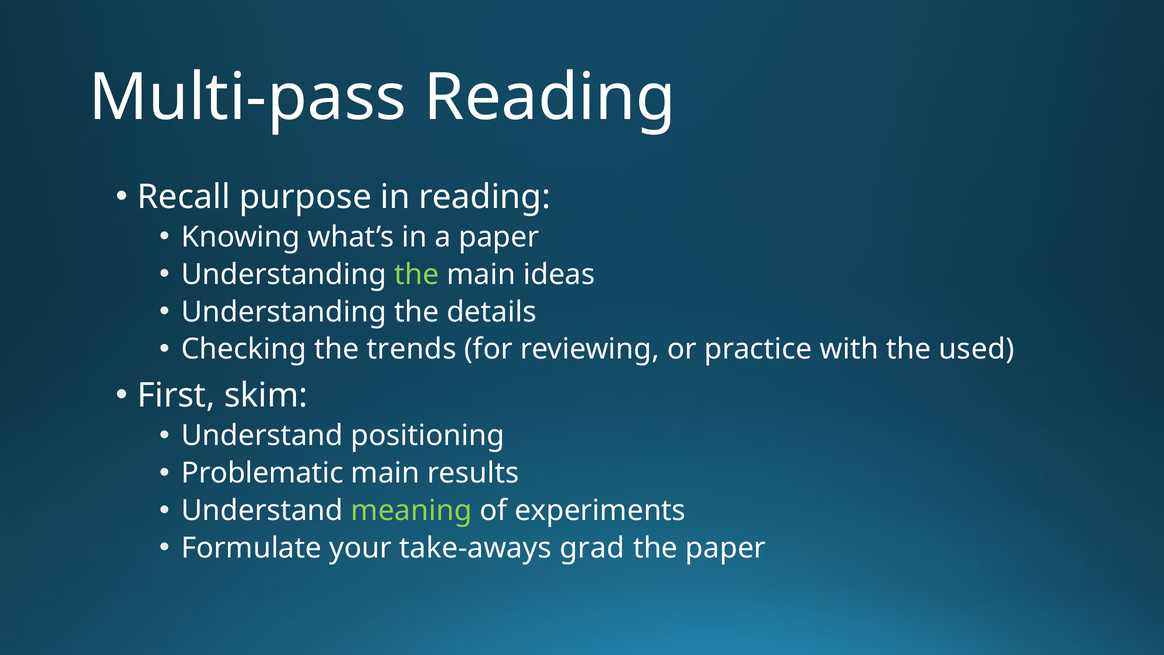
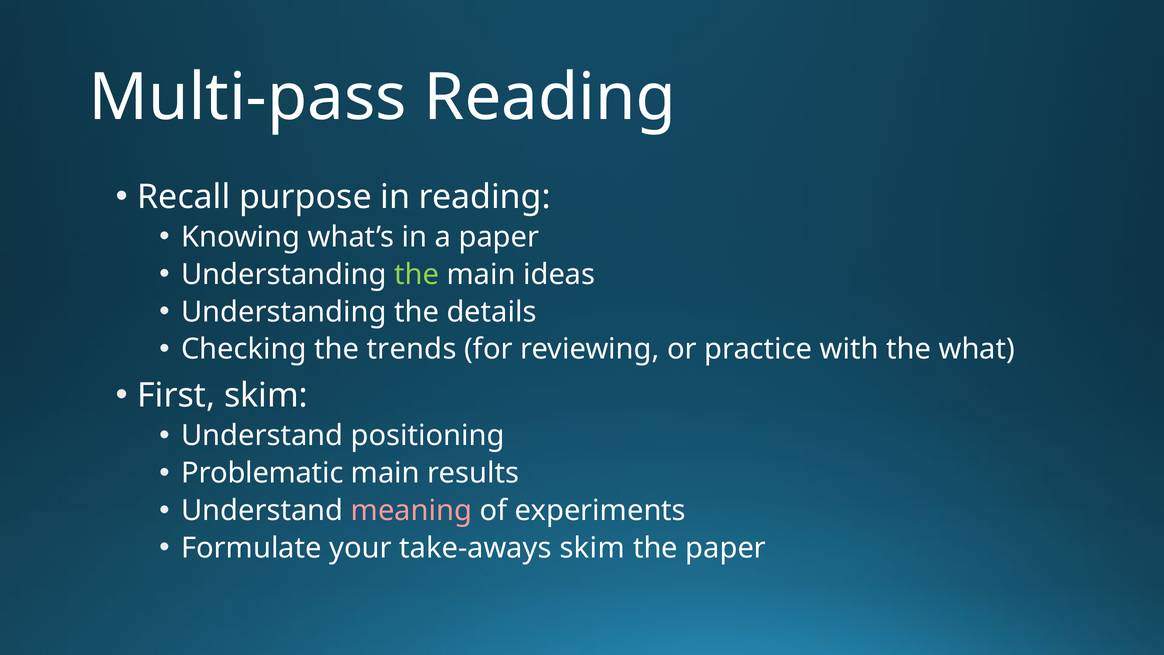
used: used -> what
meaning colour: light green -> pink
take-aways grad: grad -> skim
